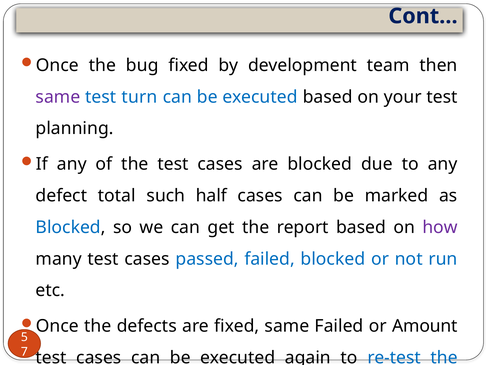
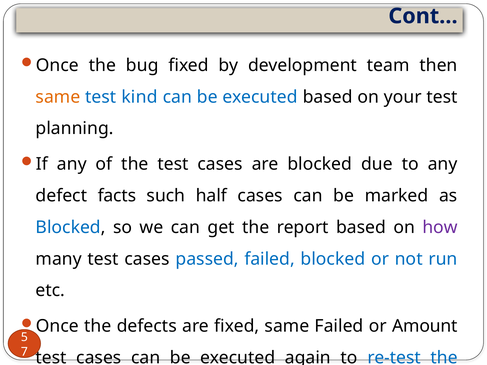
same at (58, 97) colour: purple -> orange
turn: turn -> kind
total: total -> facts
